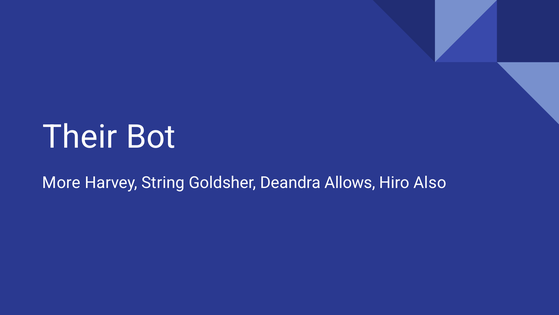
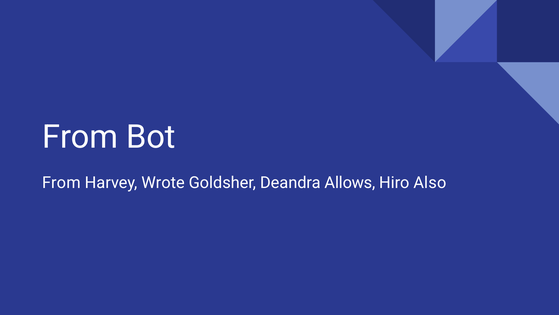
Their at (80, 137): Their -> From
More at (61, 183): More -> From
String: String -> Wrote
